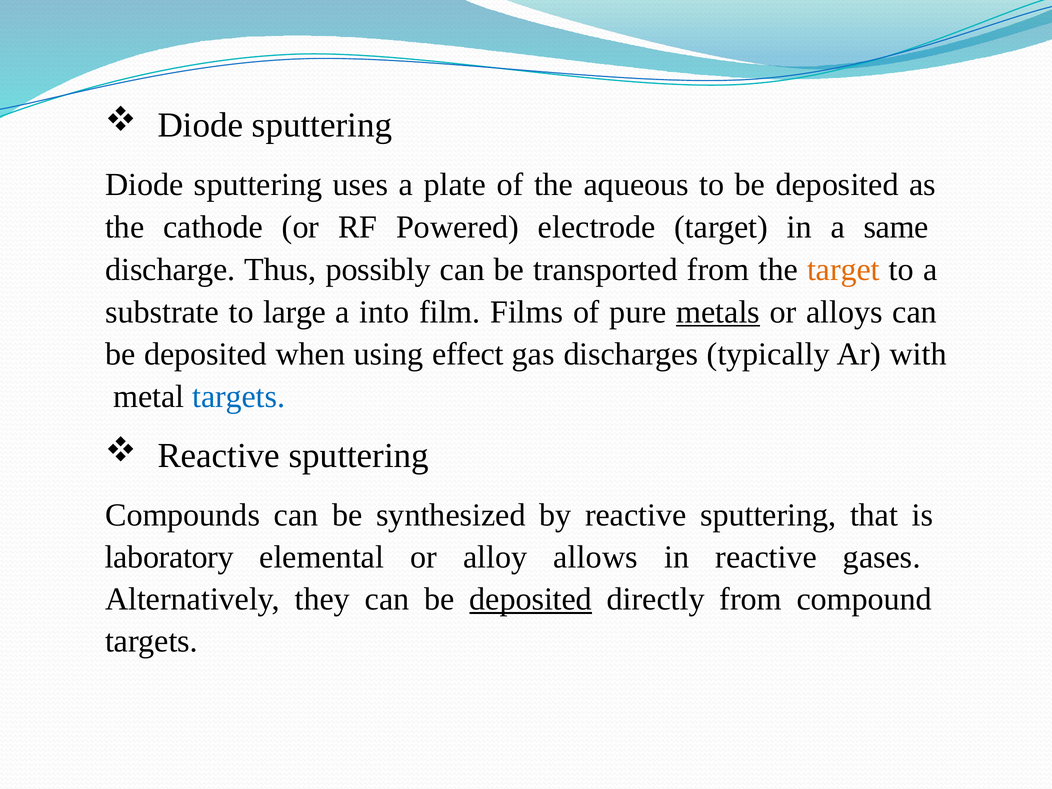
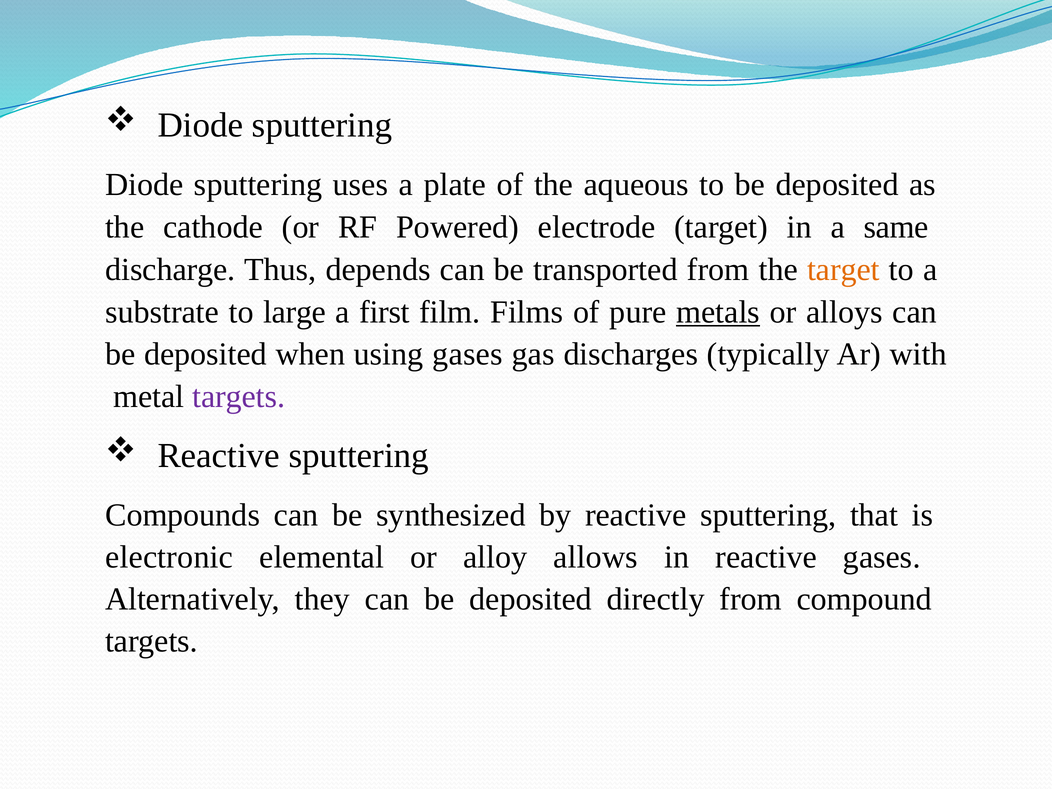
possibly: possibly -> depends
into: into -> first
using effect: effect -> gases
targets at (239, 397) colour: blue -> purple
laboratory: laboratory -> electronic
deposited at (531, 599) underline: present -> none
